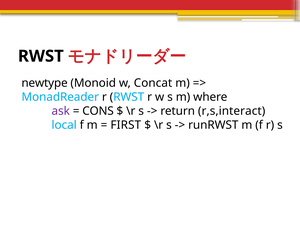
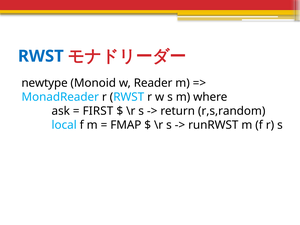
RWST at (41, 56) colour: black -> blue
Concat: Concat -> Reader
ask colour: purple -> black
CONS: CONS -> FIRST
r,s,interact: r,s,interact -> r,s,random
FIRST: FIRST -> FMAP
